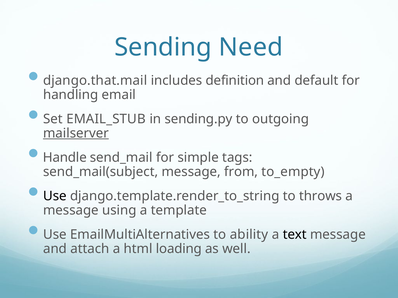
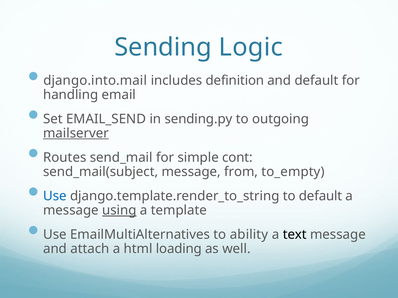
Need: Need -> Logic
django.that.mail: django.that.mail -> django.into.mail
EMAIL_STUB: EMAIL_STUB -> EMAIL_SEND
Handle: Handle -> Routes
tags: tags -> cont
Use at (55, 196) colour: black -> blue
to throws: throws -> default
using underline: none -> present
